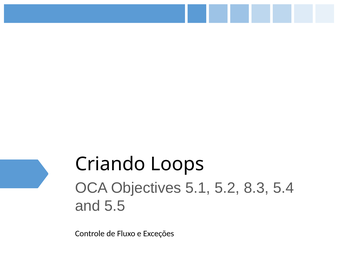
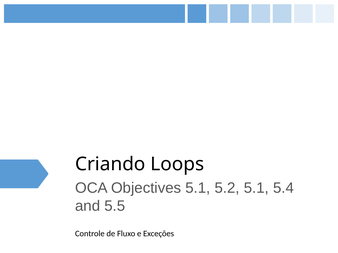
5.2 8.3: 8.3 -> 5.1
